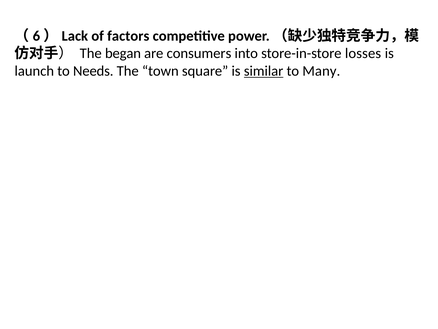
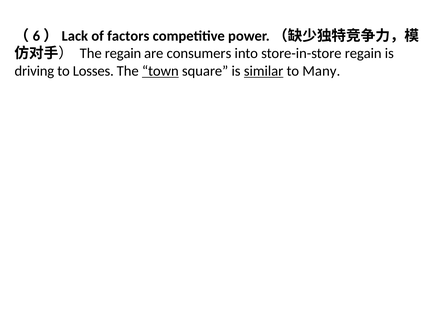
The began: began -> regain
store-in-store losses: losses -> regain
launch: launch -> driving
Needs: Needs -> Losses
town underline: none -> present
